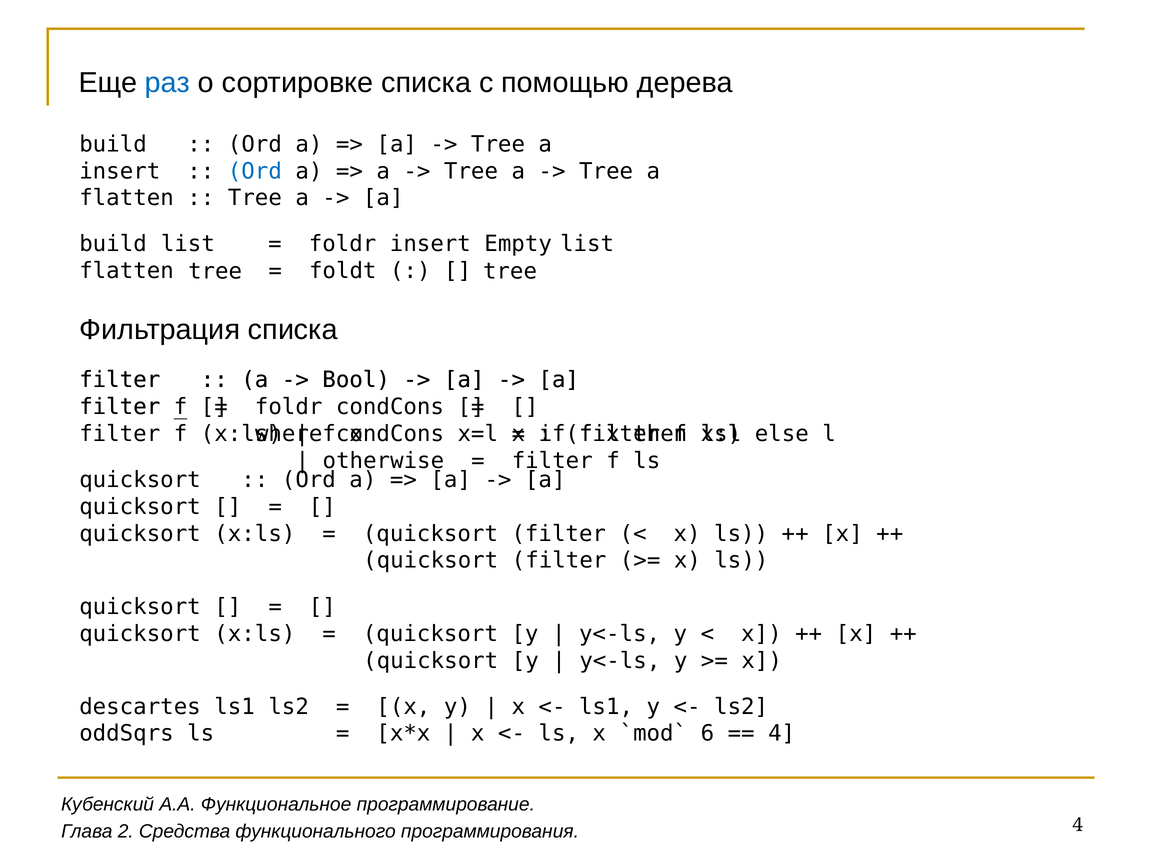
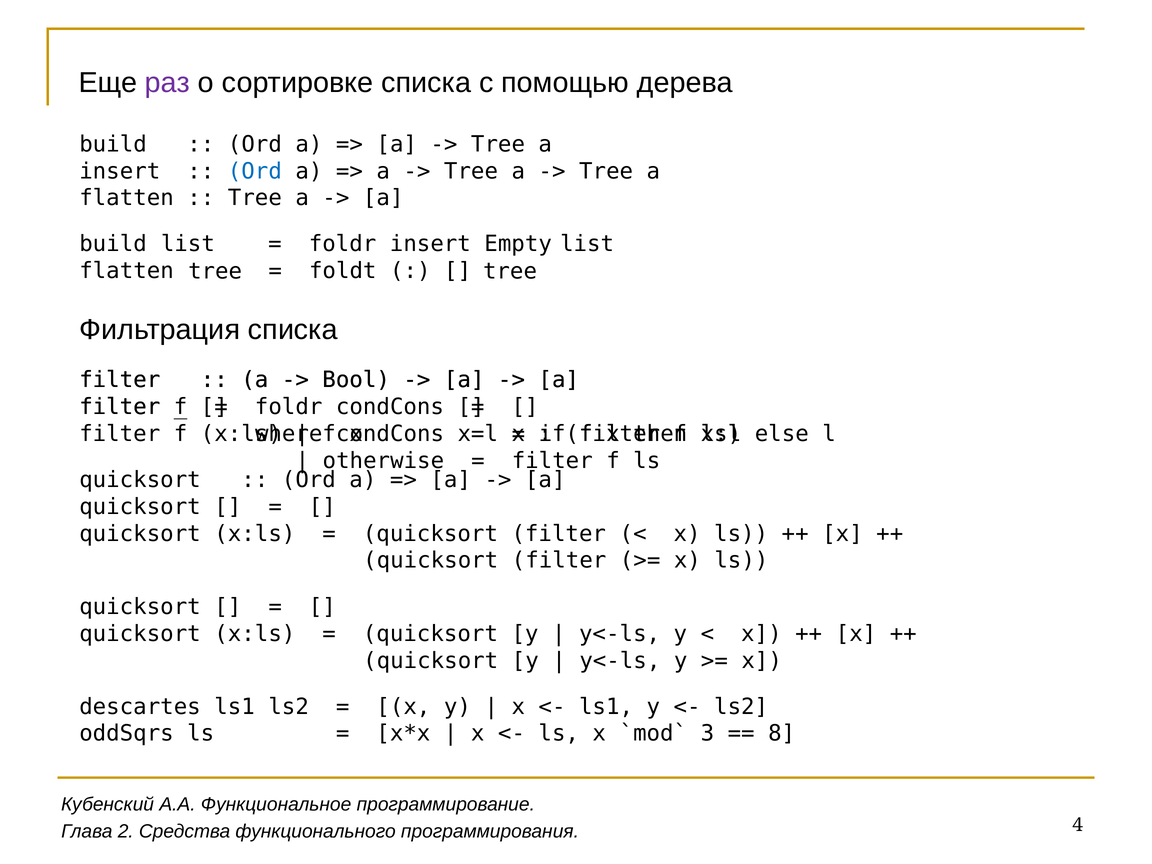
раз colour: blue -> purple
6: 6 -> 3
4 at (782, 734): 4 -> 8
